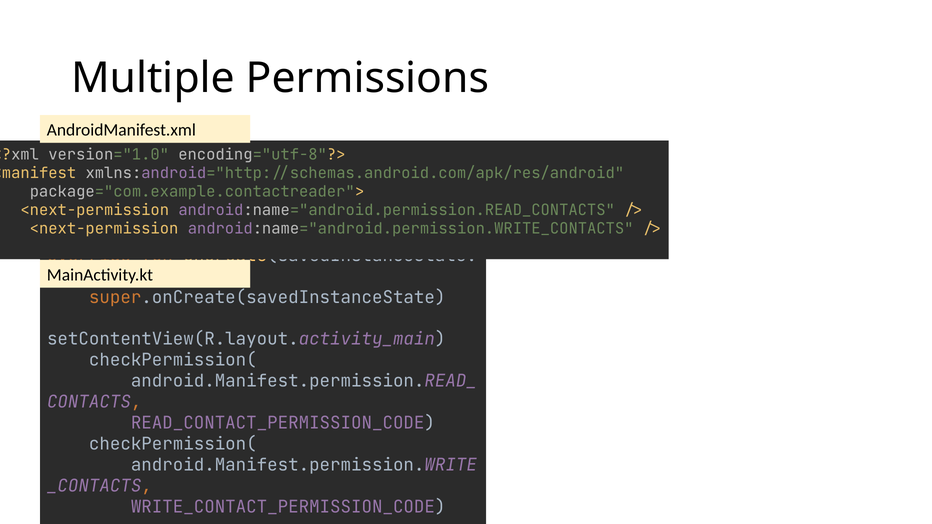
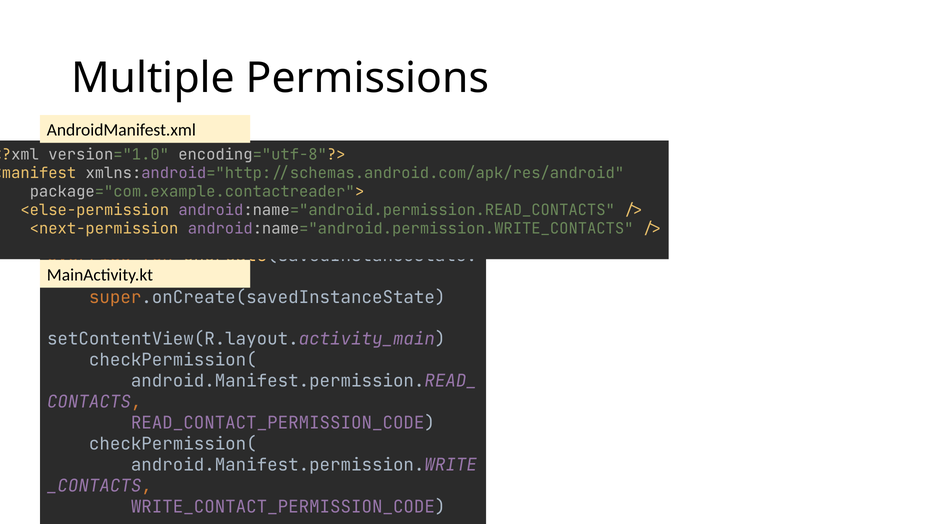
<next-permission at (95, 210): <next-permission -> <else-permission
